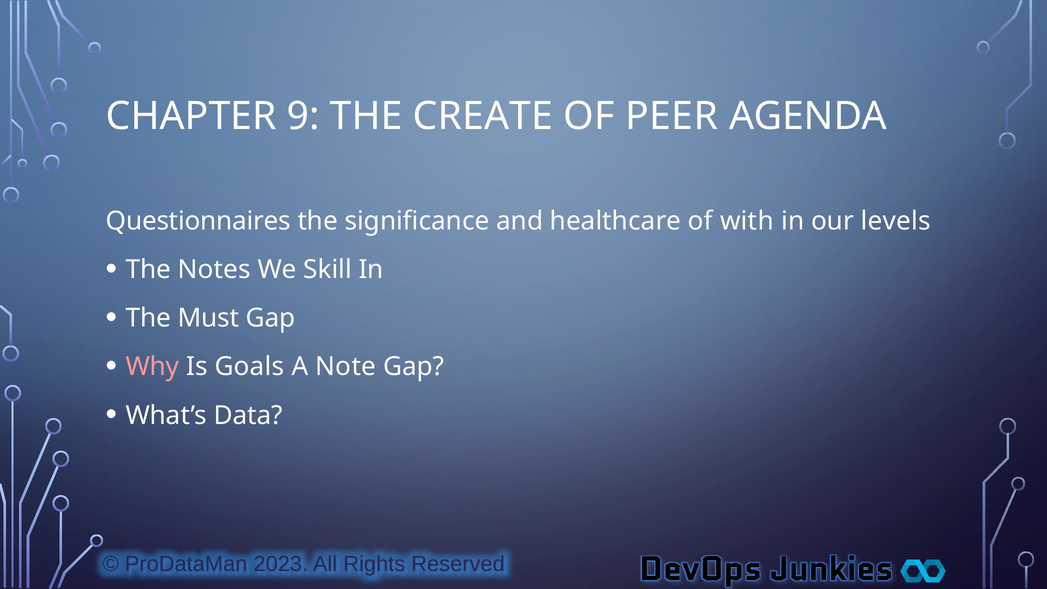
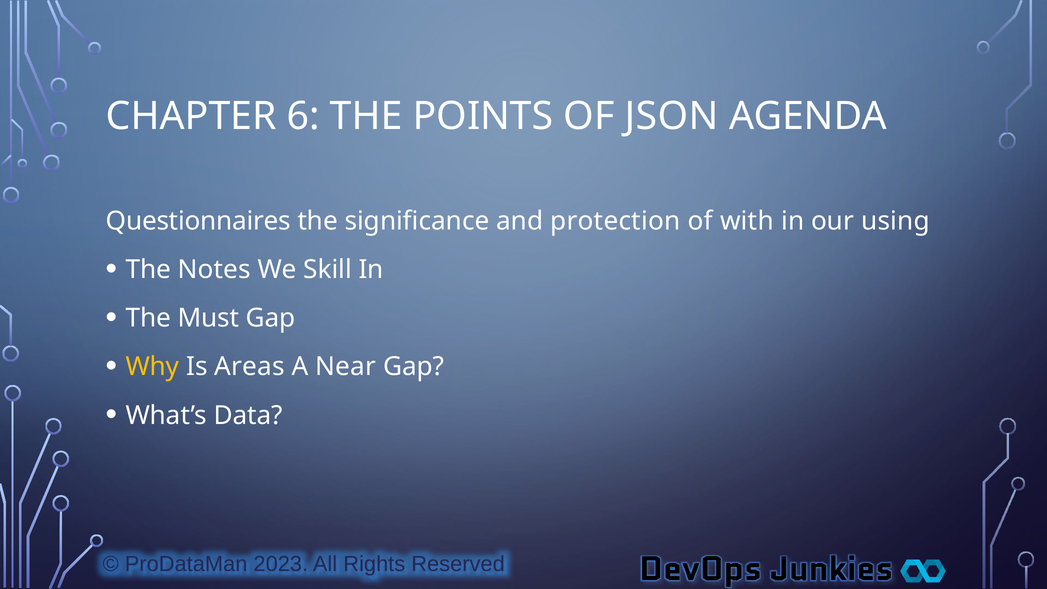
9: 9 -> 6
CREATE: CREATE -> POINTS
PEER: PEER -> JSON
healthcare: healthcare -> protection
levels: levels -> using
Why colour: pink -> yellow
Goals: Goals -> Areas
Note: Note -> Near
